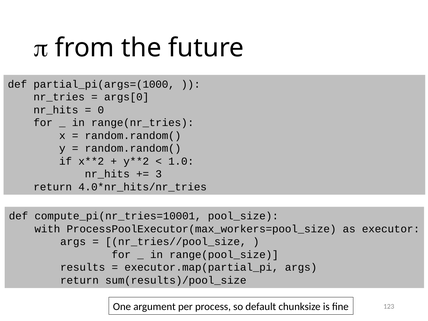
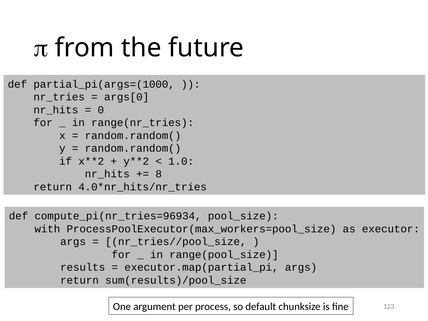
3: 3 -> 8
compute_pi(nr_tries=10001: compute_pi(nr_tries=10001 -> compute_pi(nr_tries=96934
